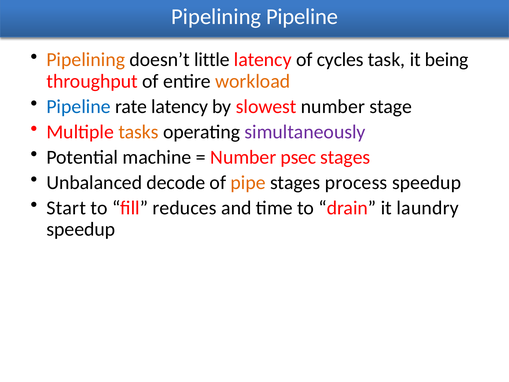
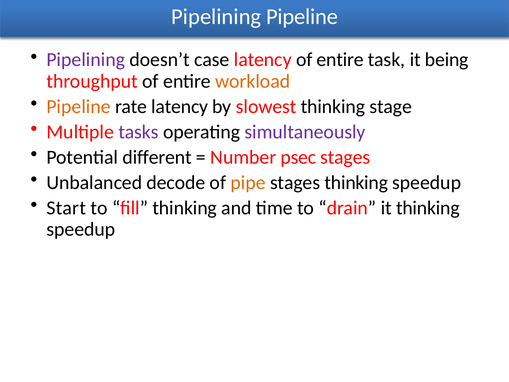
Pipelining at (86, 60) colour: orange -> purple
little: little -> case
latency of cycles: cycles -> entire
Pipeline at (79, 106) colour: blue -> orange
slowest number: number -> thinking
tasks colour: orange -> purple
machine: machine -> different
stages process: process -> thinking
fill reduces: reduces -> thinking
it laundry: laundry -> thinking
